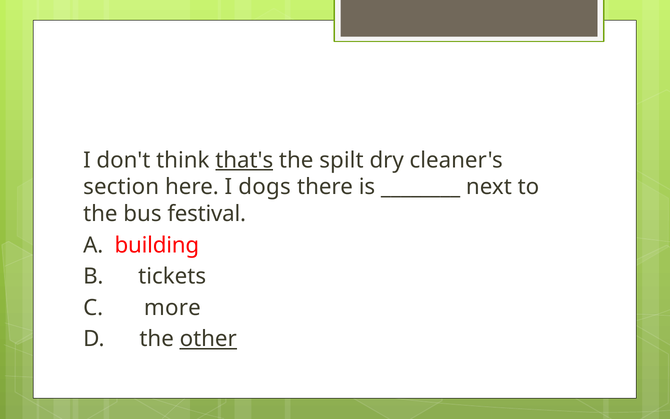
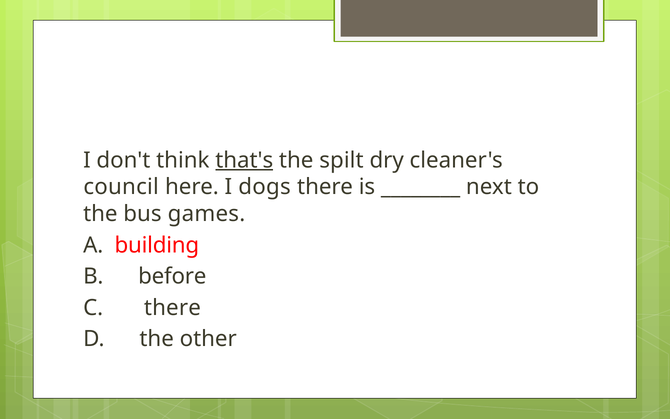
section: section -> council
festival: festival -> games
tickets: tickets -> before
C more: more -> there
other underline: present -> none
